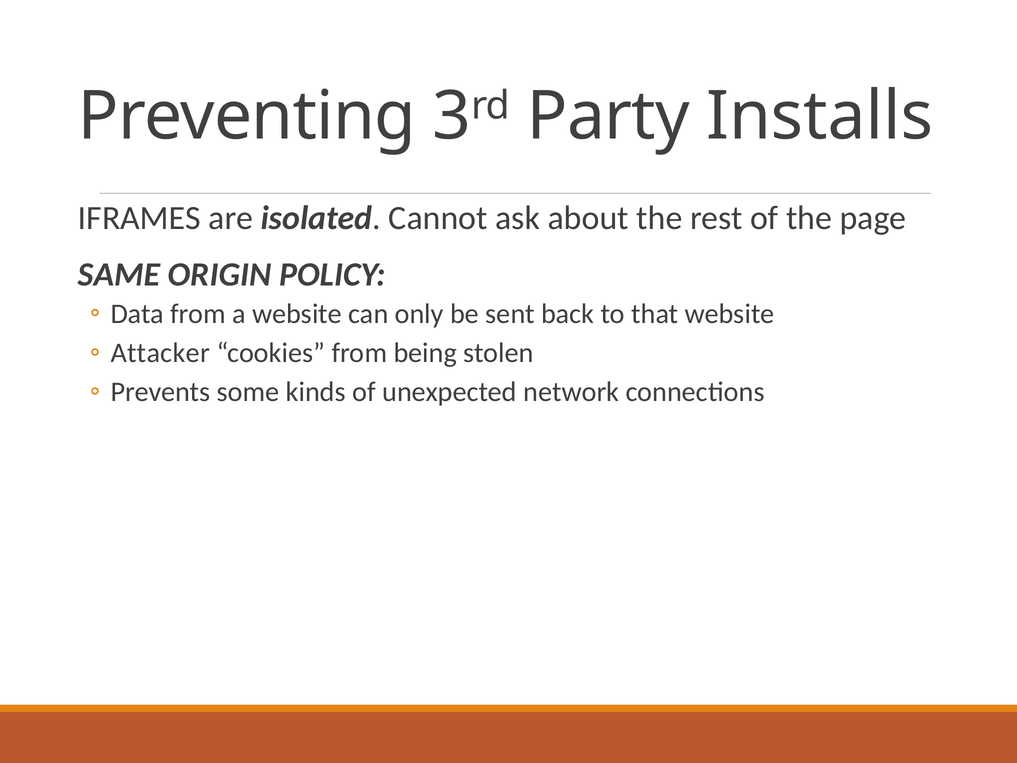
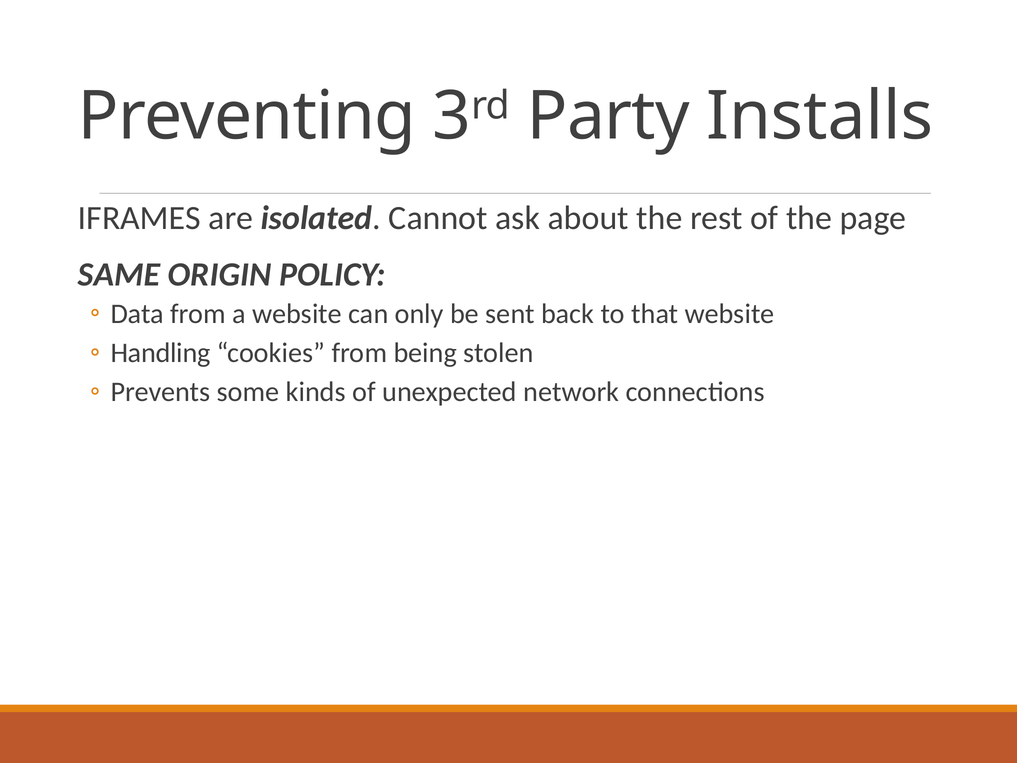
Attacker: Attacker -> Handling
